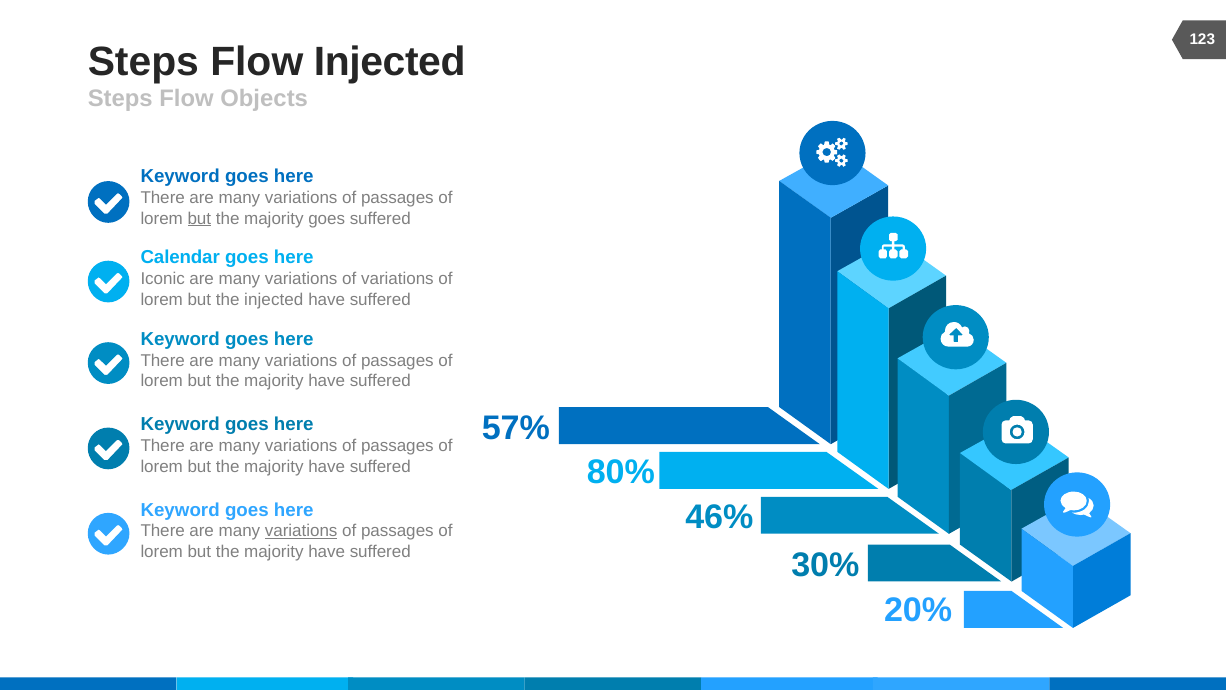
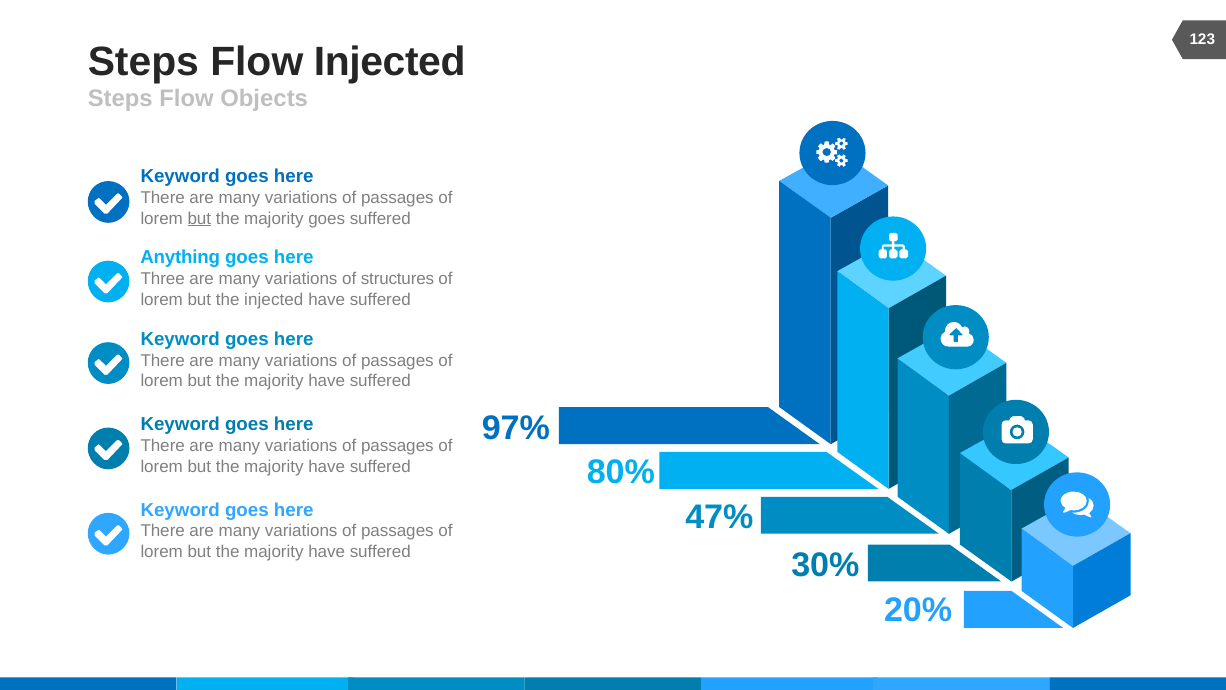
Calendar: Calendar -> Anything
Iconic: Iconic -> Three
of variations: variations -> structures
57%: 57% -> 97%
46%: 46% -> 47%
variations at (301, 531) underline: present -> none
